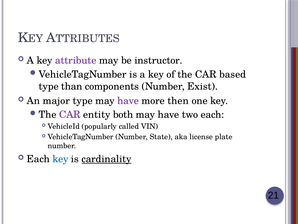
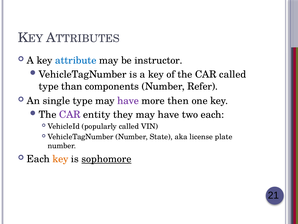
attribute colour: purple -> blue
CAR based: based -> called
Exist: Exist -> Refer
major: major -> single
both: both -> they
key at (60, 159) colour: blue -> orange
cardinality: cardinality -> sophomore
